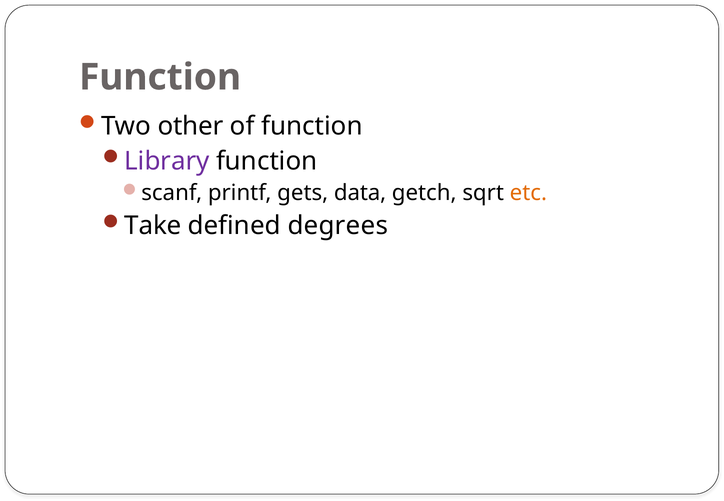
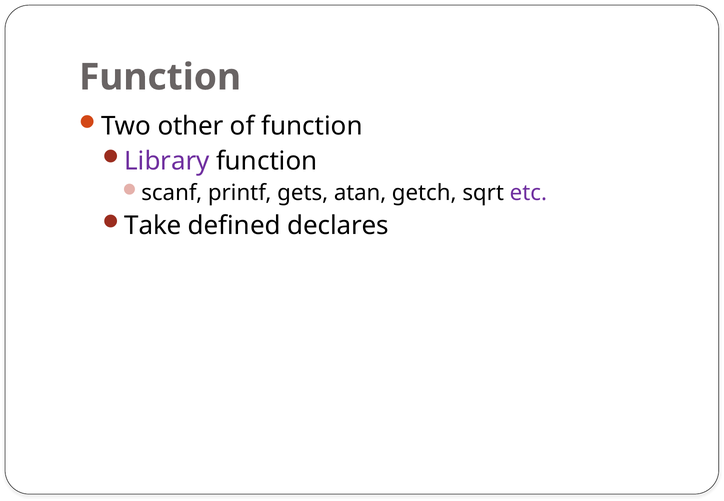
data: data -> atan
etc colour: orange -> purple
degrees: degrees -> declares
